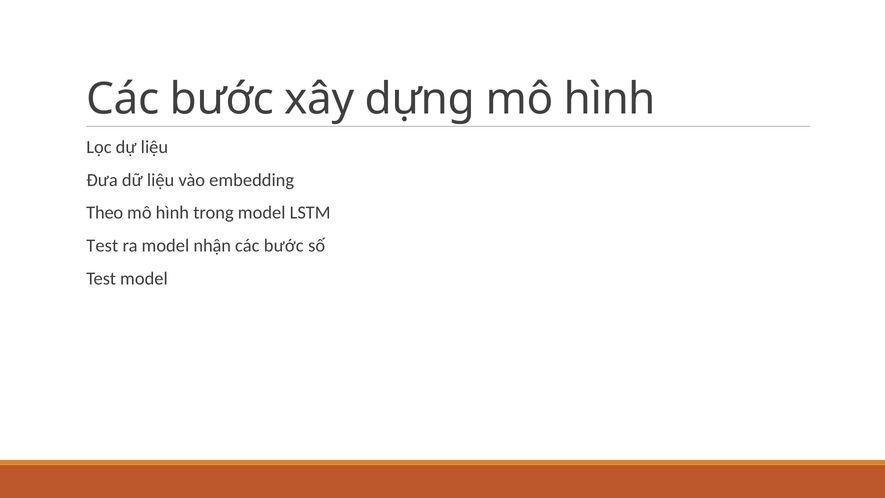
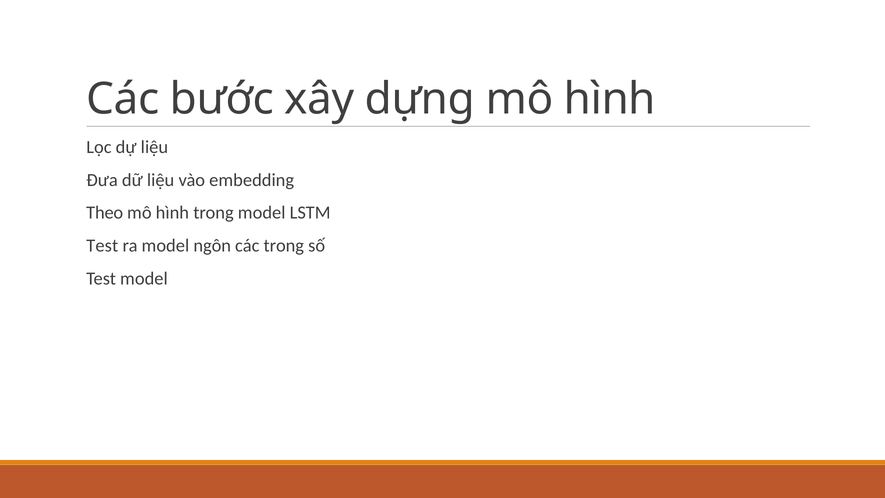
nhận: nhận -> ngôn
bước at (284, 246): bước -> trong
